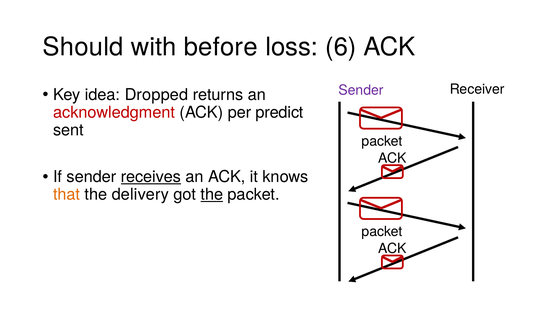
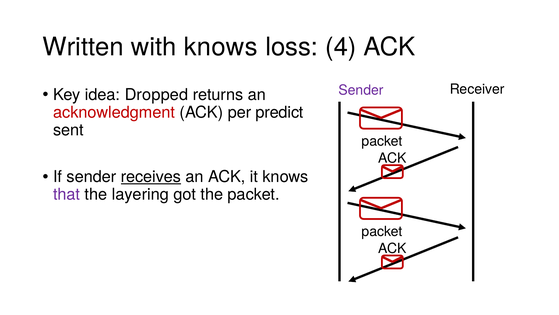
Should: Should -> Written
with before: before -> knows
6: 6 -> 4
that colour: orange -> purple
delivery: delivery -> layering
the at (212, 194) underline: present -> none
